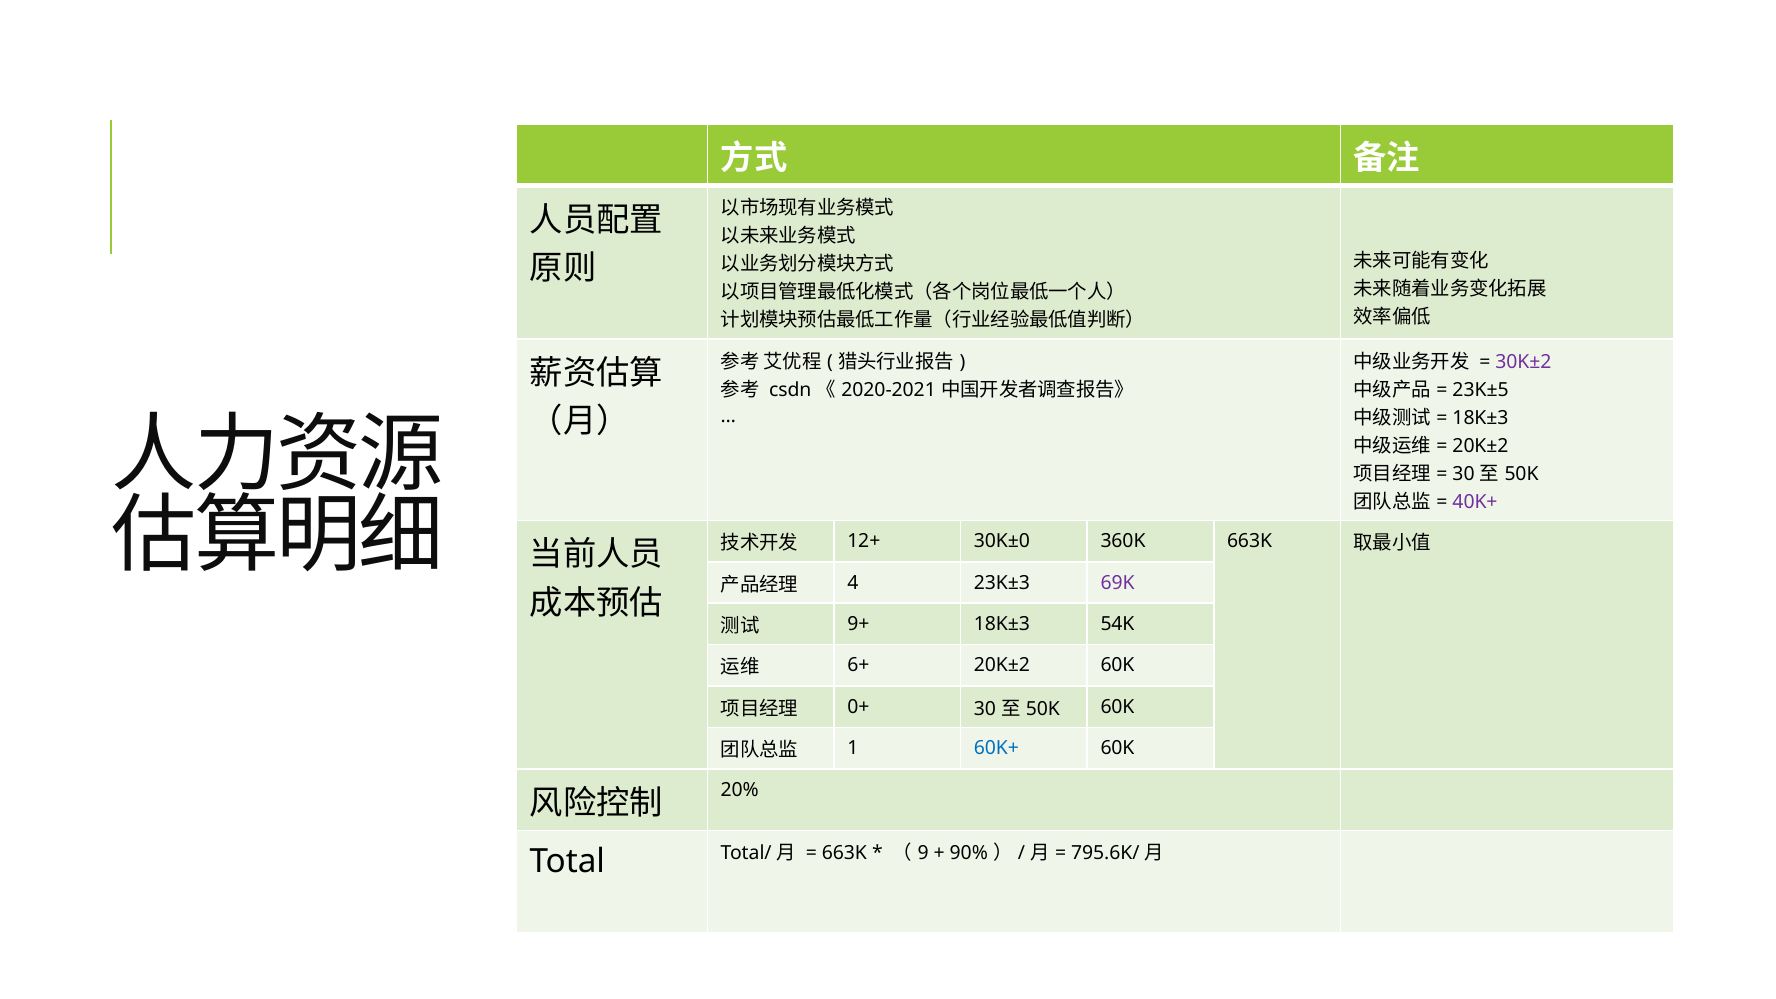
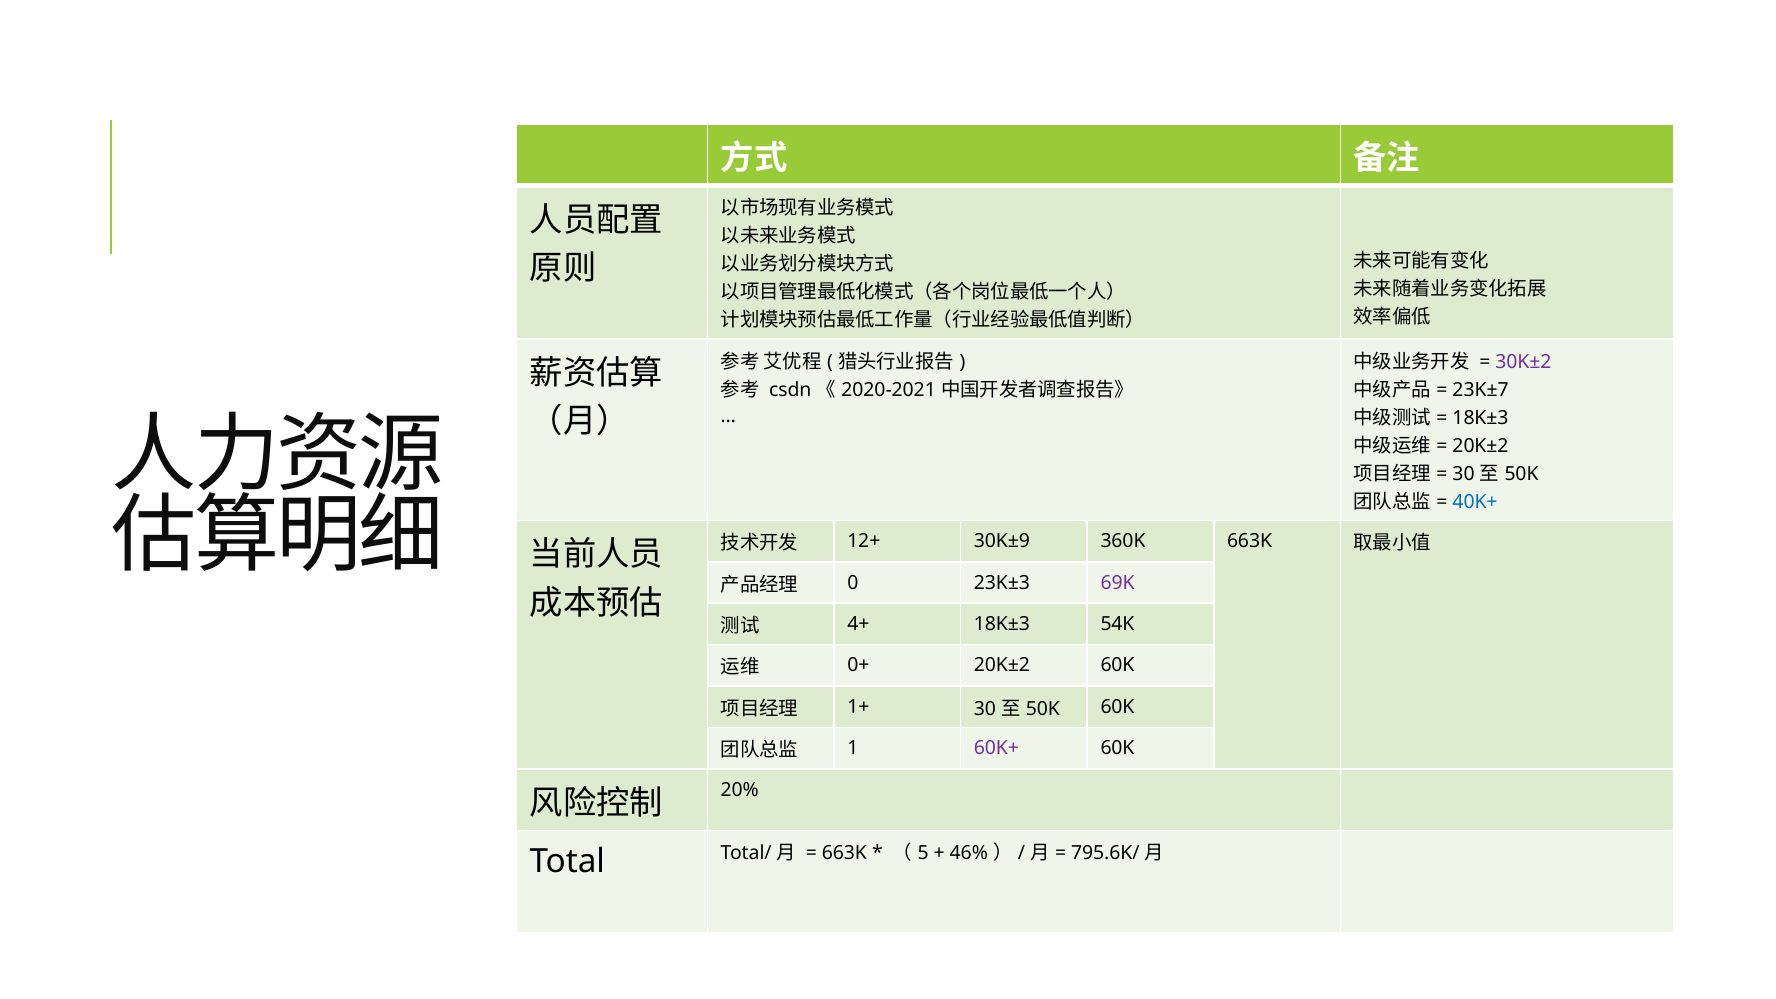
23K±5: 23K±5 -> 23K±7
40K+ colour: purple -> blue
30K±0: 30K±0 -> 30K±9
4: 4 -> 0
9+: 9+ -> 4+
6+: 6+ -> 0+
0+: 0+ -> 1+
60K+ colour: blue -> purple
9: 9 -> 5
90%: 90% -> 46%
